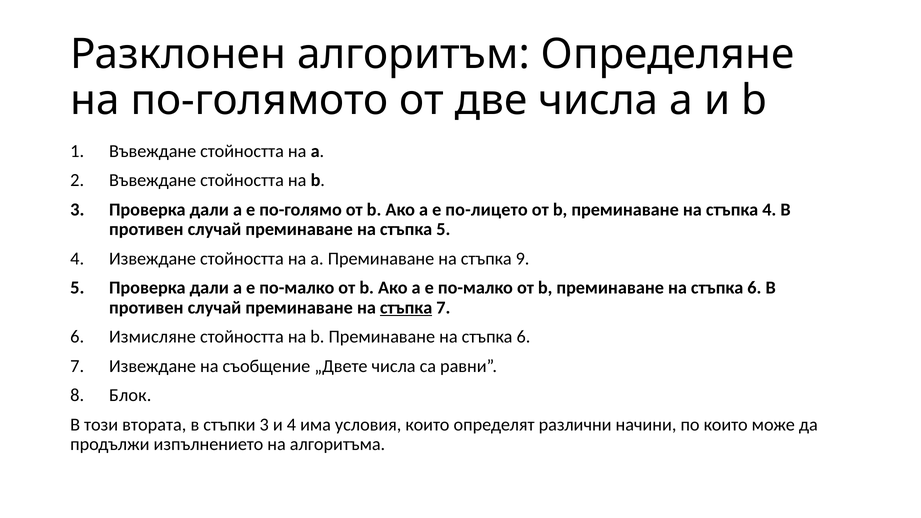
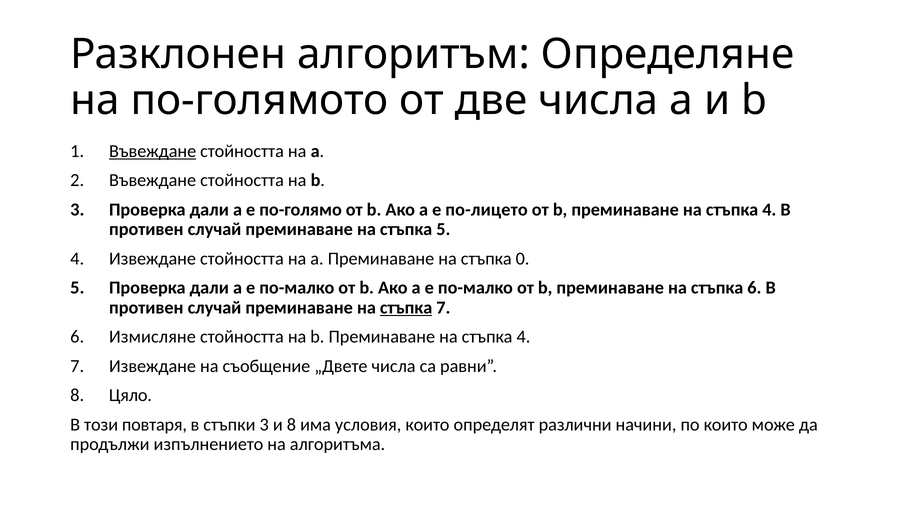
Въвеждане at (153, 151) underline: none -> present
9: 9 -> 0
6 at (523, 337): 6 -> 4
Блок: Блок -> Цяло
втората: втората -> повтаря
и 4: 4 -> 8
